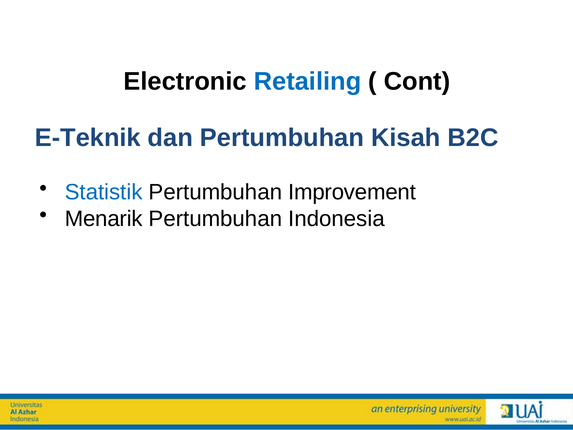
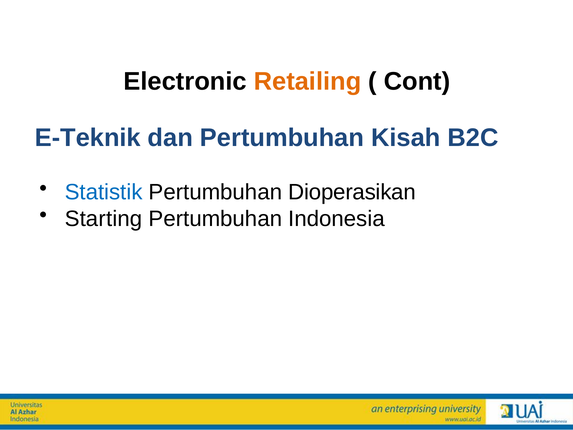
Retailing colour: blue -> orange
Improvement: Improvement -> Dioperasikan
Menarik: Menarik -> Starting
